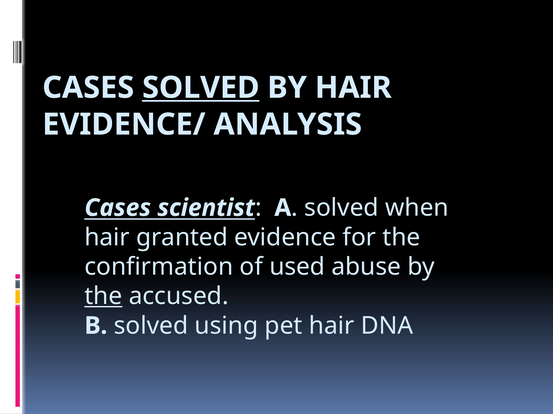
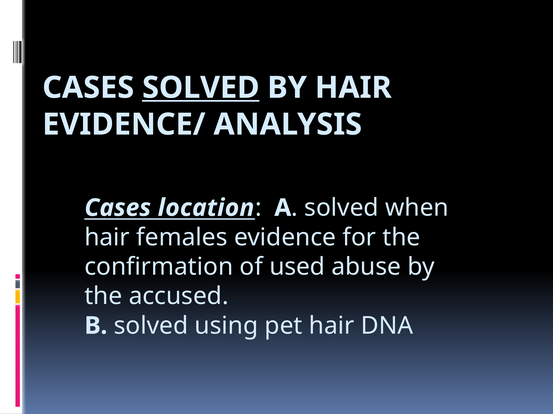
scientist: scientist -> location
granted: granted -> females
the at (103, 297) underline: present -> none
